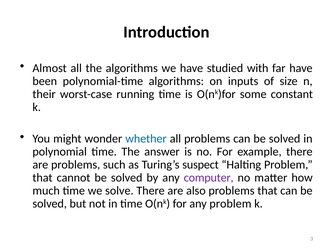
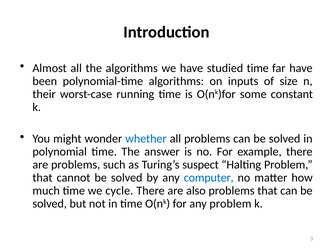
studied with: with -> time
computer colour: purple -> blue
solve: solve -> cycle
